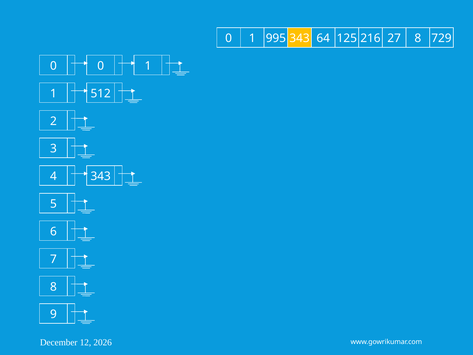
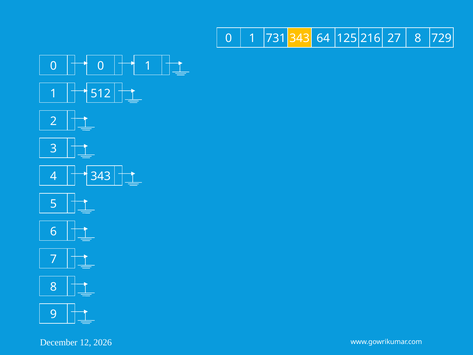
995: 995 -> 731
